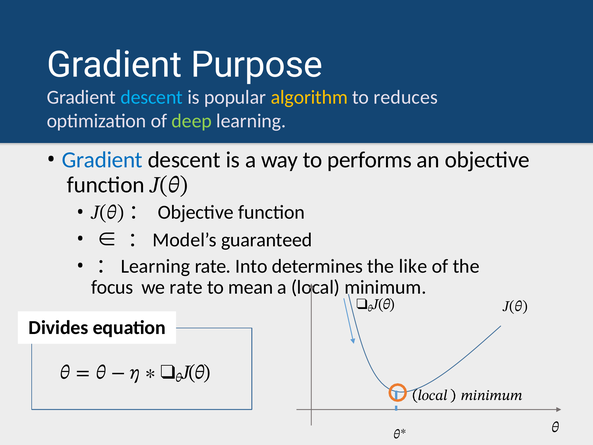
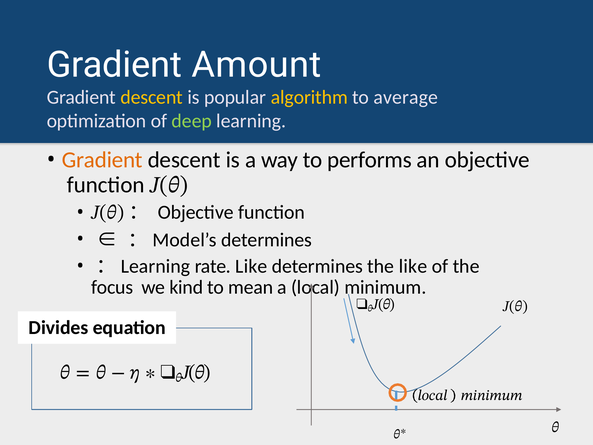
Purpose: Purpose -> Amount
descent at (152, 97) colour: light blue -> yellow
reduces: reduces -> average
Gradient at (102, 160) colour: blue -> orange
guaranteed at (267, 240): guaranteed -> determines
rate Into: Into -> Like
we rate: rate -> kind
